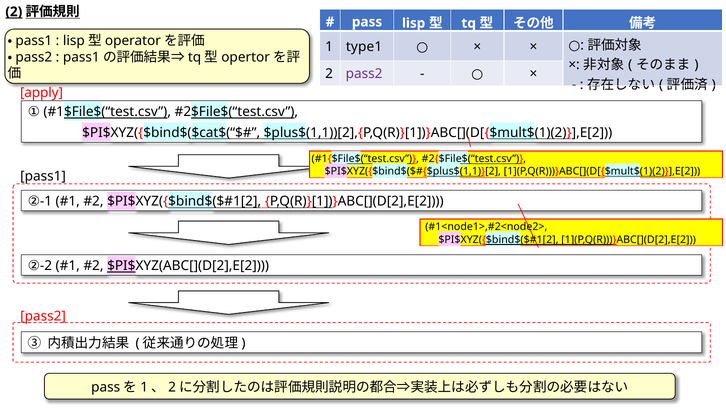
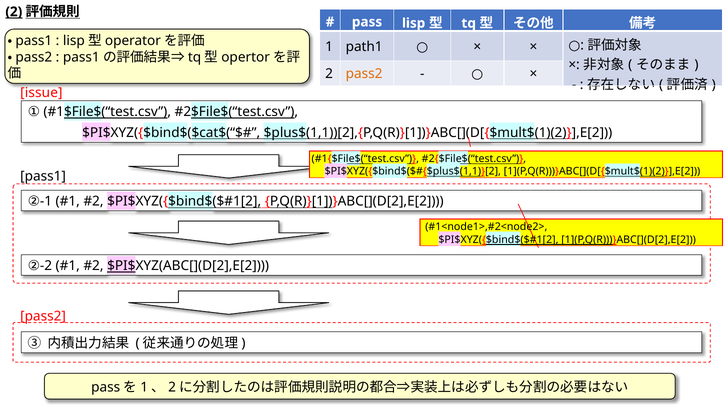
type1: type1 -> path1
pass2 at (364, 74) colour: purple -> orange
apply: apply -> issue
